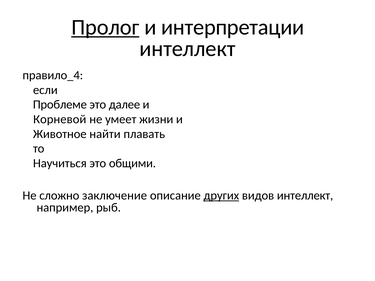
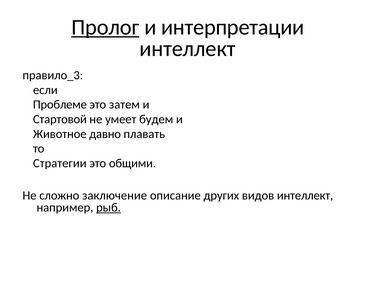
правило_4: правило_4 -> правило_3
далее: далее -> затем
Корневой: Корневой -> Стартовой
жизни: жизни -> будем
найти: найти -> давно
Научиться: Научиться -> Стратегии
других underline: present -> none
рыб underline: none -> present
